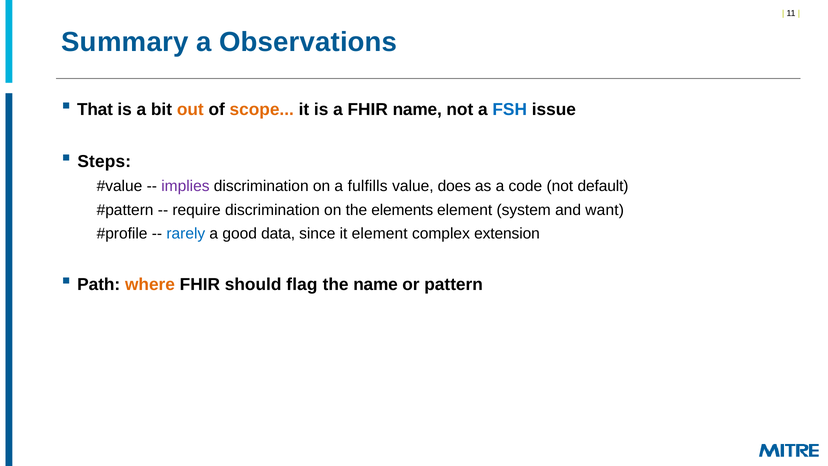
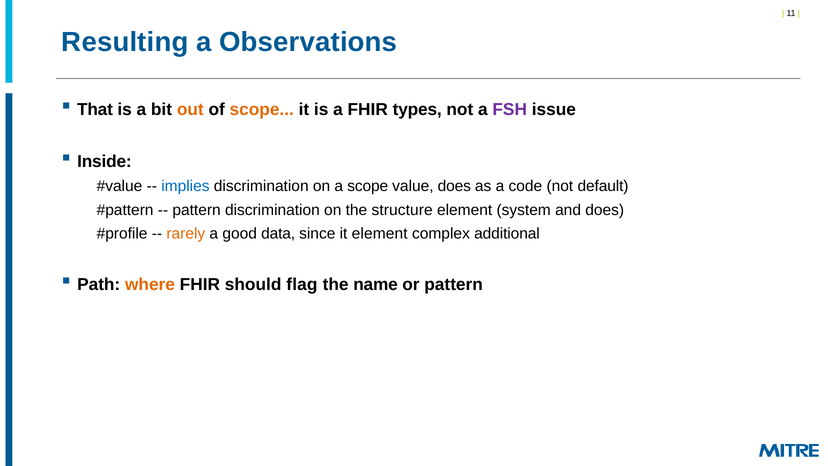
Summary: Summary -> Resulting
FHIR name: name -> types
FSH colour: blue -> purple
Steps: Steps -> Inside
implies colour: purple -> blue
a fulfills: fulfills -> scope
require at (197, 210): require -> pattern
elements: elements -> structure
and want: want -> does
rarely colour: blue -> orange
extension: extension -> additional
